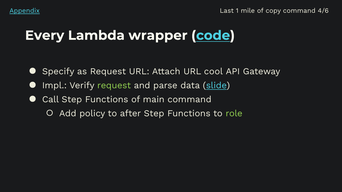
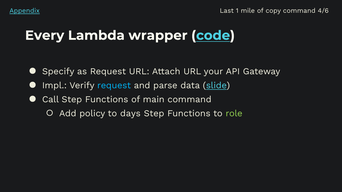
cool: cool -> your
request at (114, 86) colour: light green -> light blue
after: after -> days
